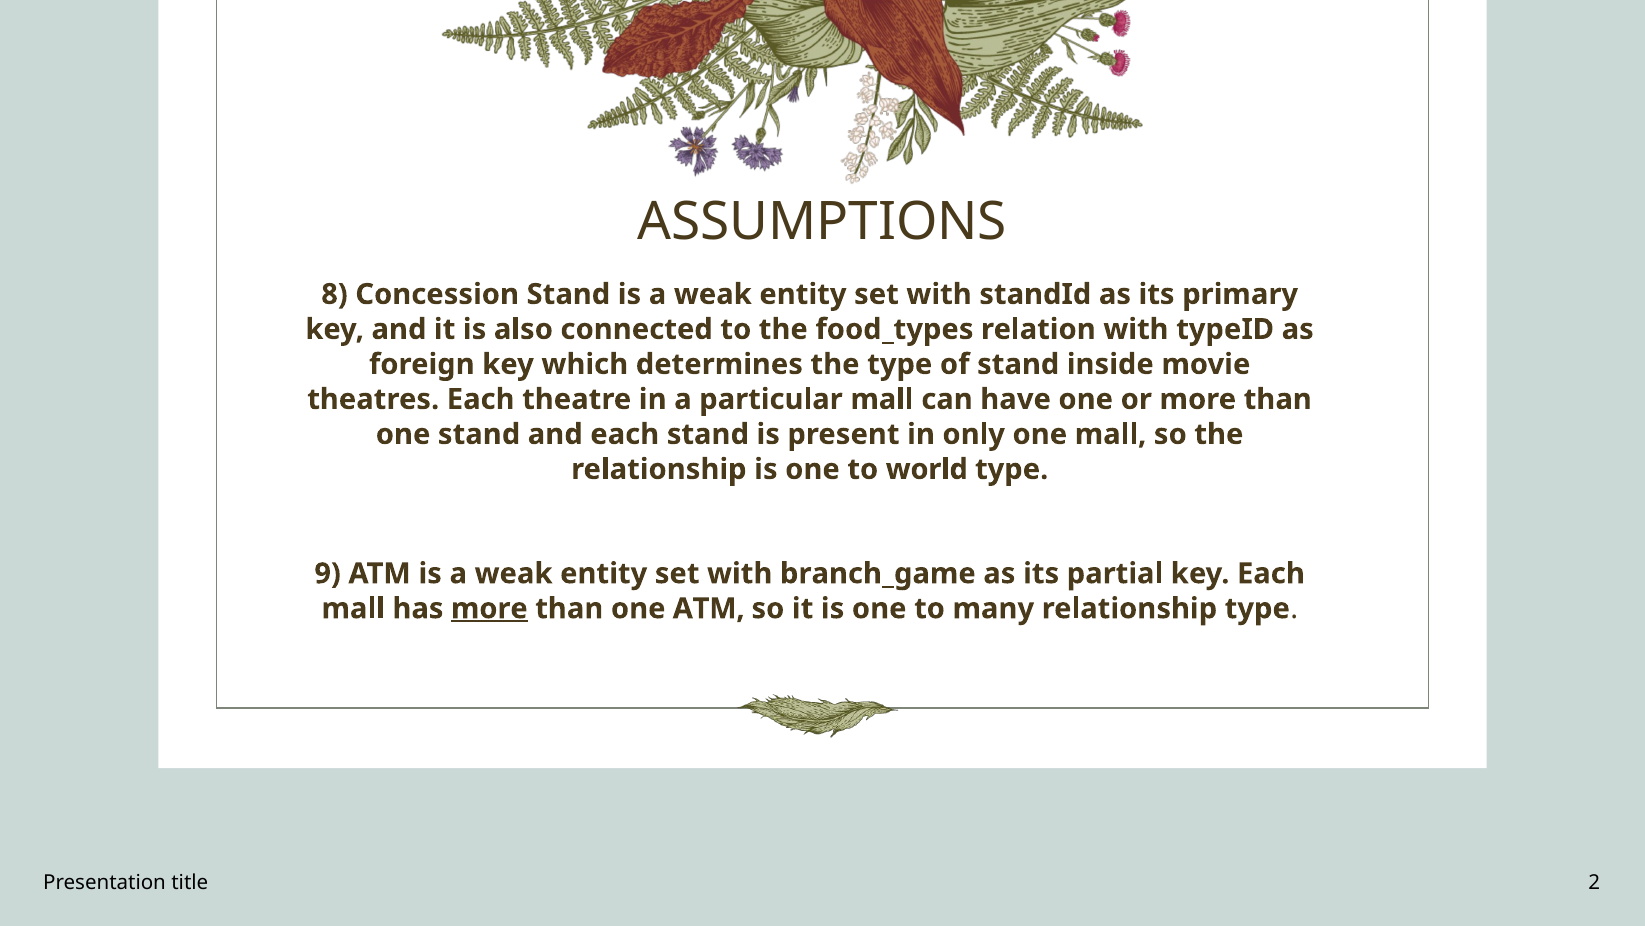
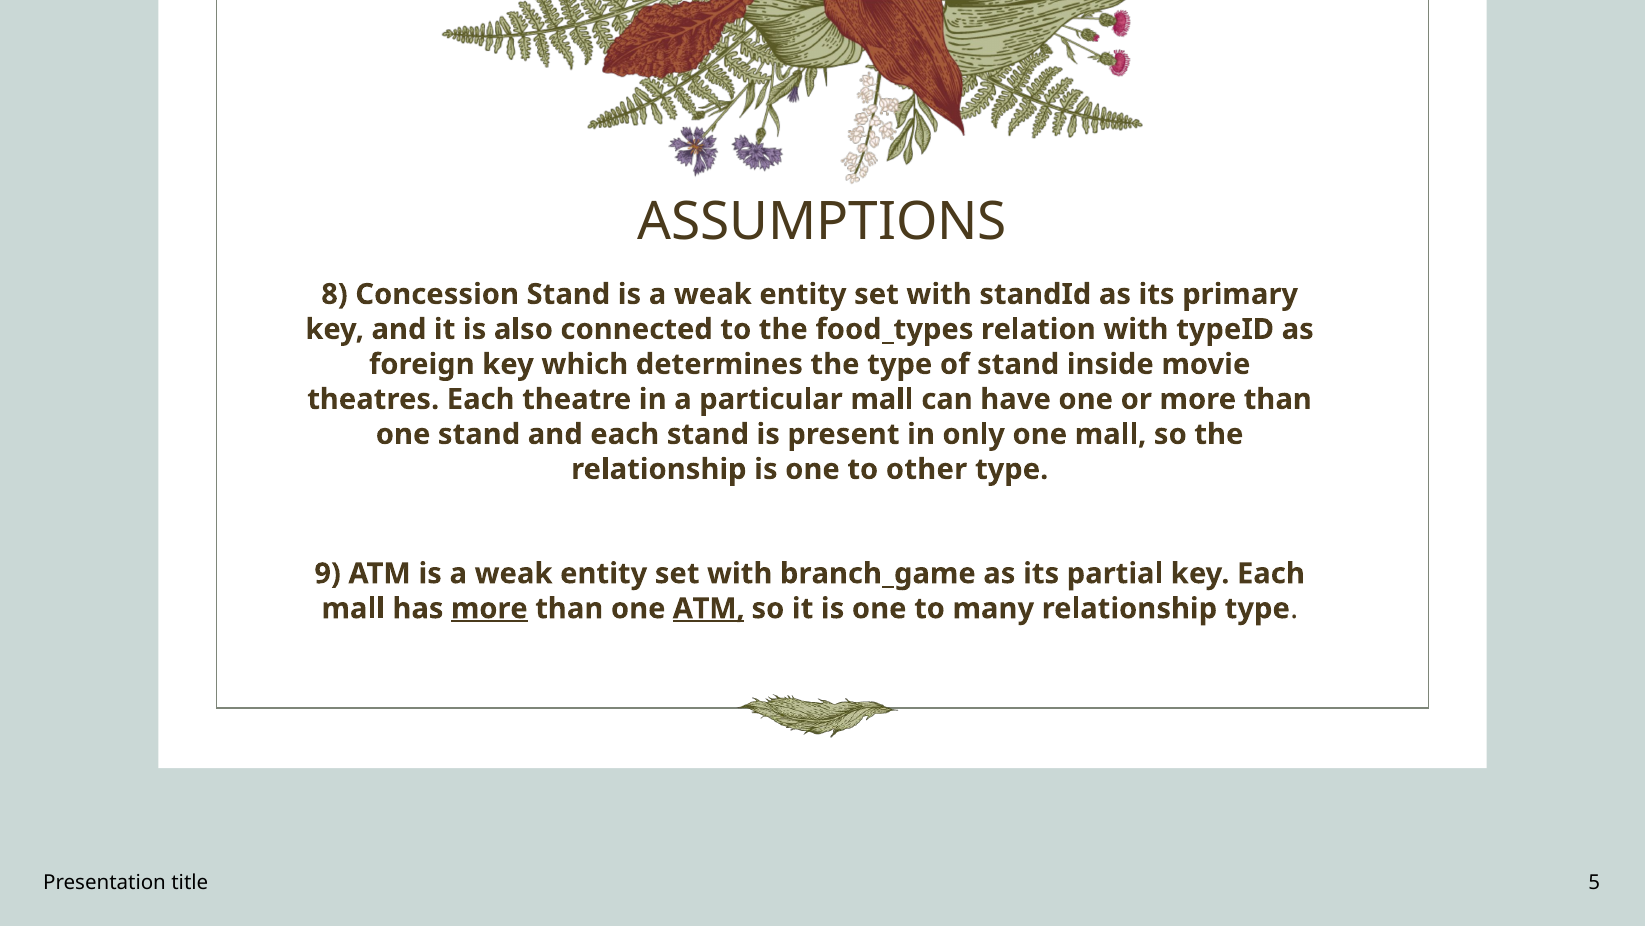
world: world -> other
ATM at (709, 608) underline: none -> present
2: 2 -> 5
